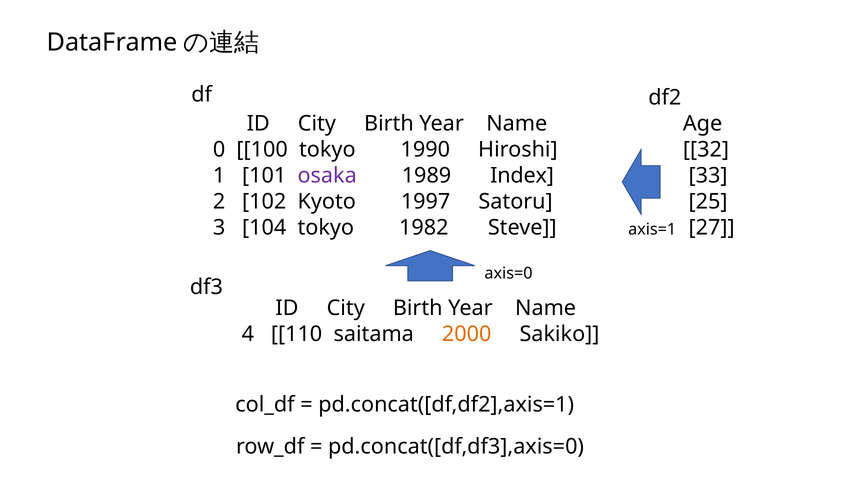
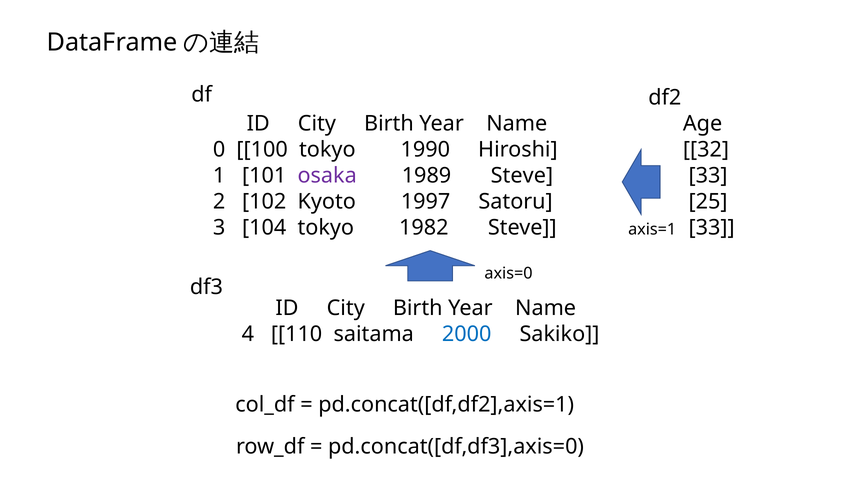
1989 Index: Index -> Steve
27 at (712, 227): 27 -> 33
2000 colour: orange -> blue
